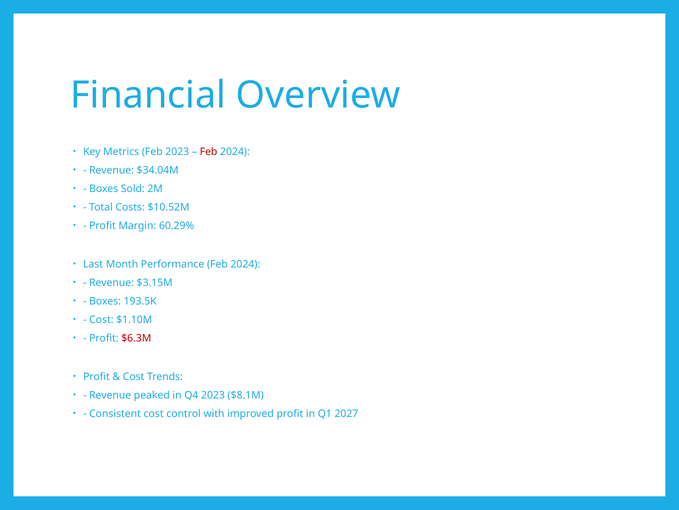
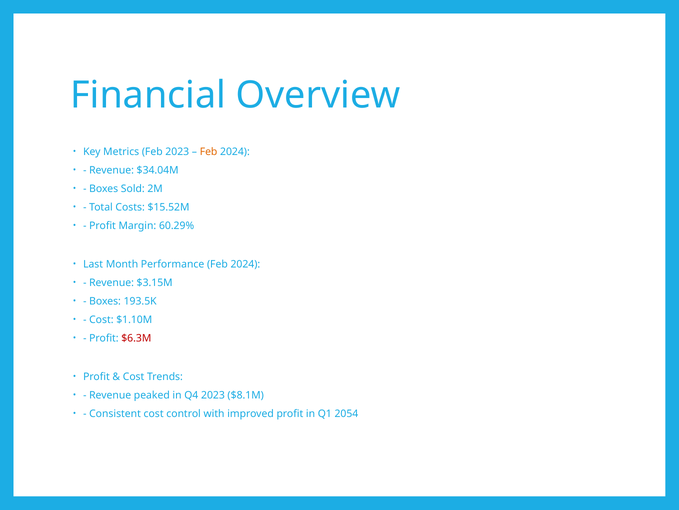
Feb at (209, 151) colour: red -> orange
$10.52M: $10.52M -> $15.52M
2027: 2027 -> 2054
